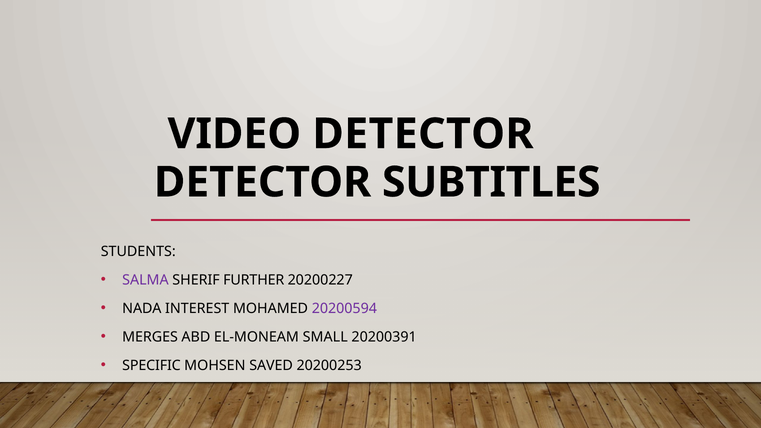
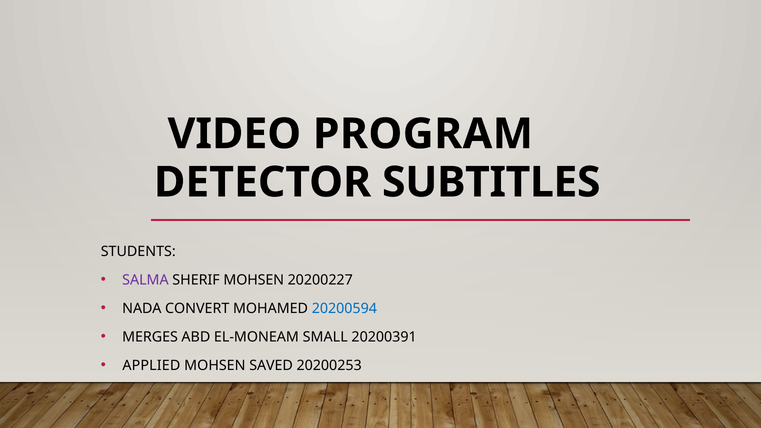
VIDEO DETECTOR: DETECTOR -> PROGRAM
SHERIF FURTHER: FURTHER -> MOHSEN
INTEREST: INTEREST -> CONVERT
20200594 colour: purple -> blue
SPECIFIC: SPECIFIC -> APPLIED
